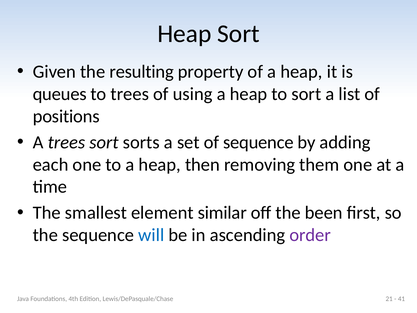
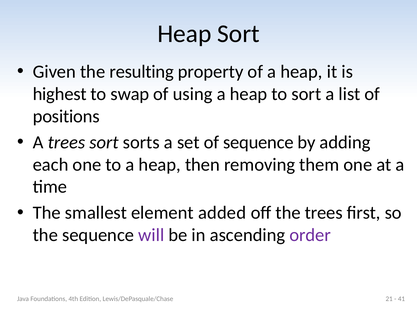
queues: queues -> highest
to trees: trees -> swap
similar: similar -> added
the been: been -> trees
will colour: blue -> purple
